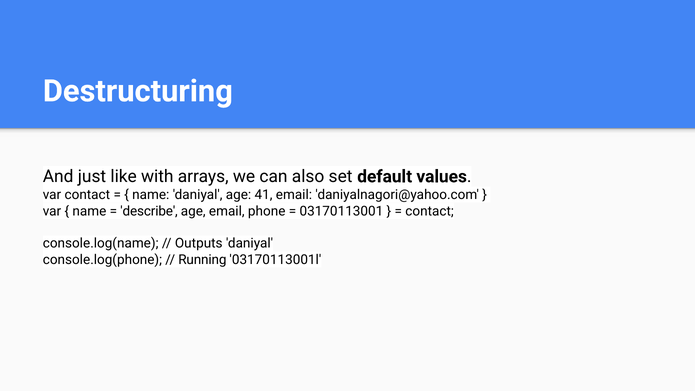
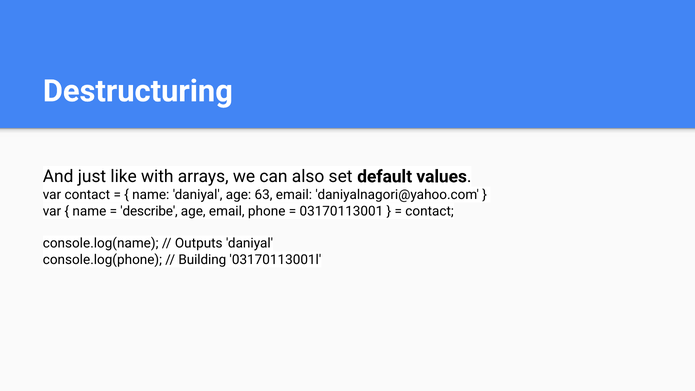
41: 41 -> 63
Running: Running -> Building
